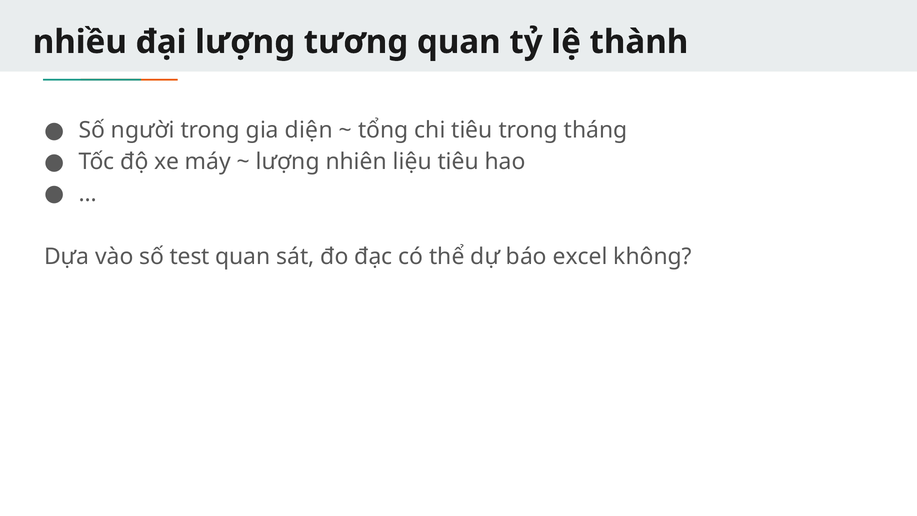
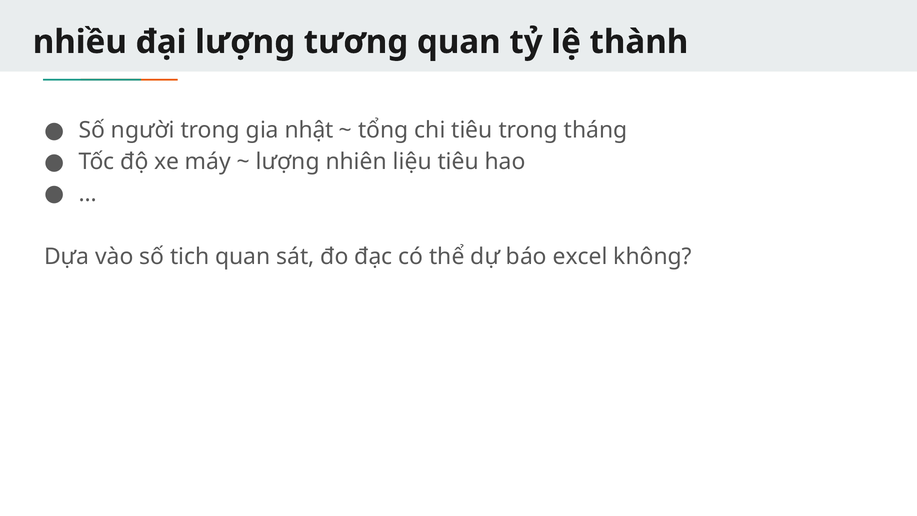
diện: diện -> nhật
test: test -> tich
